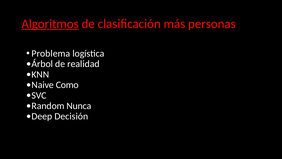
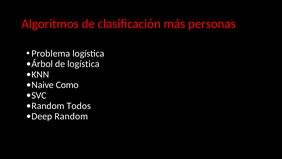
Algoritmos underline: present -> none
de realidad: realidad -> logística
Nunca: Nunca -> Todos
Deep Decisión: Decisión -> Random
